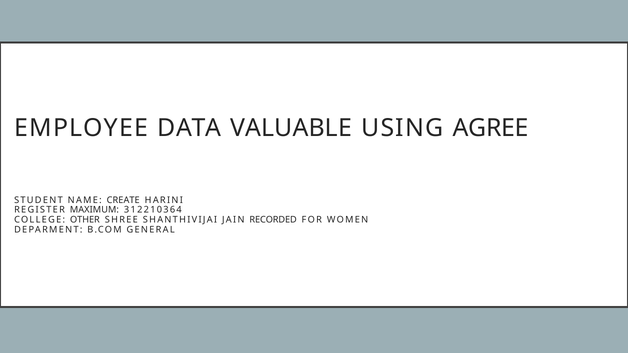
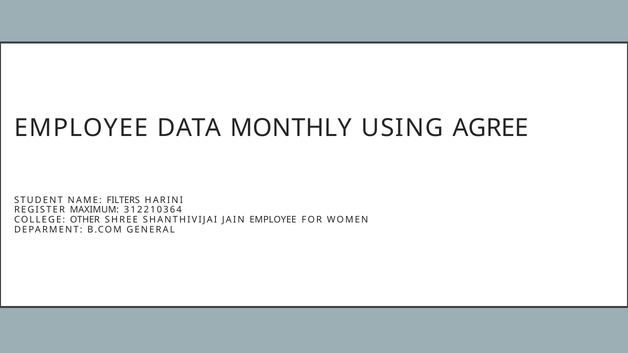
VALUABLE: VALUABLE -> MONTHLY
CREATE: CREATE -> FILTERS
JAIN RECORDED: RECORDED -> EMPLOYEE
